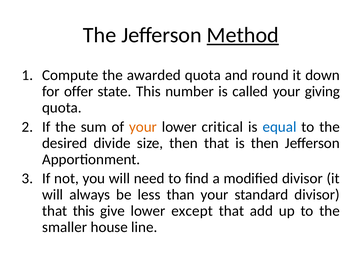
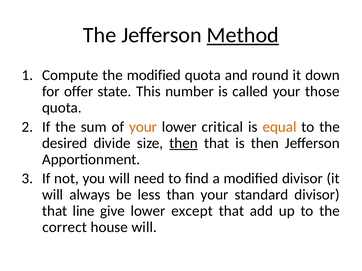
the awarded: awarded -> modified
giving: giving -> those
equal colour: blue -> orange
then at (184, 143) underline: none -> present
that this: this -> line
smaller: smaller -> correct
house line: line -> will
